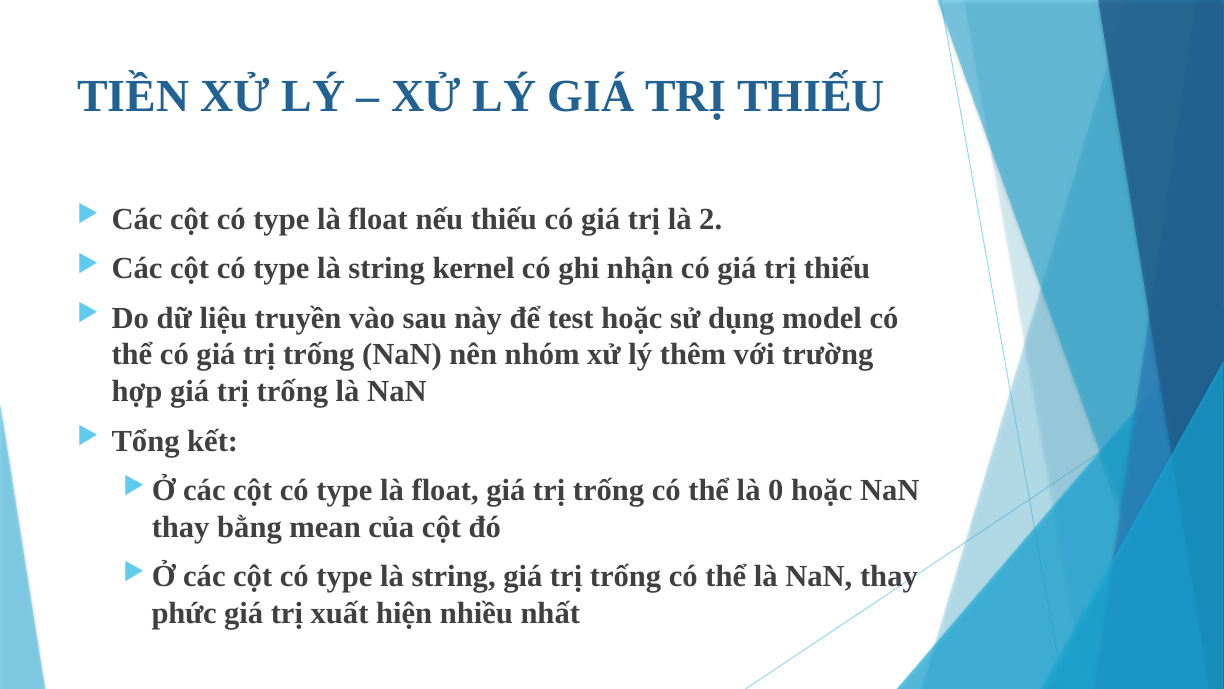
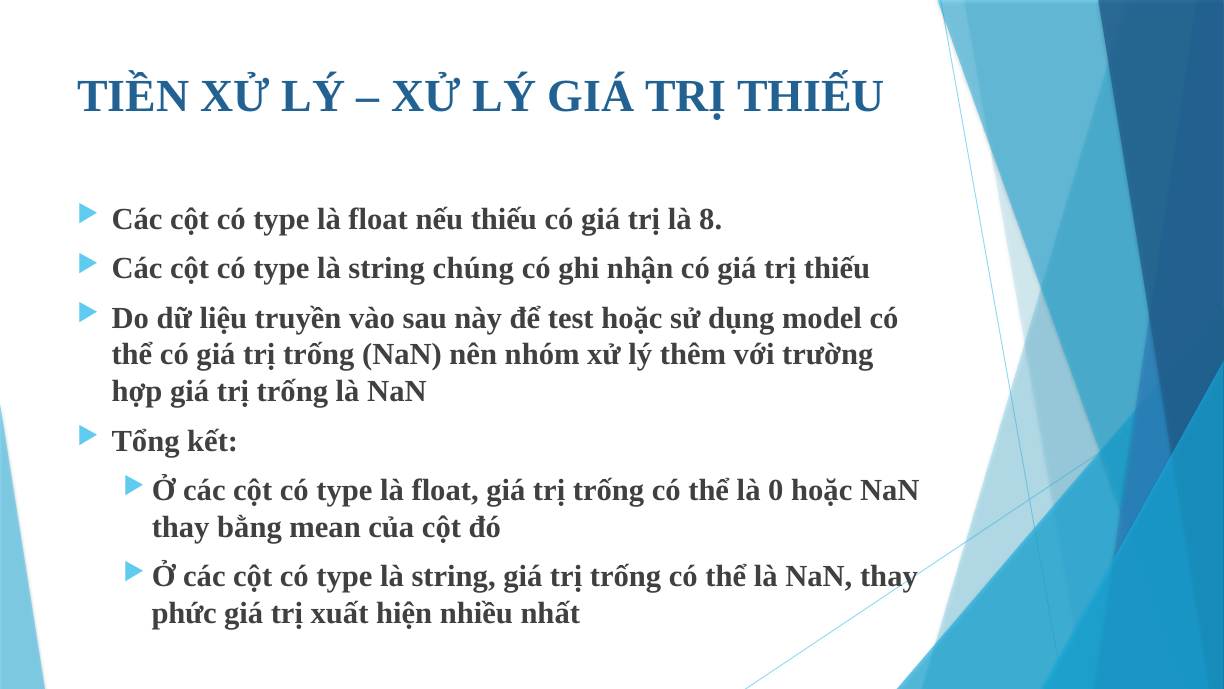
2: 2 -> 8
kernel: kernel -> chúng
